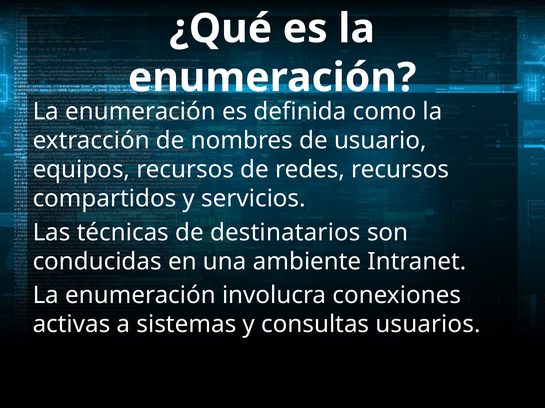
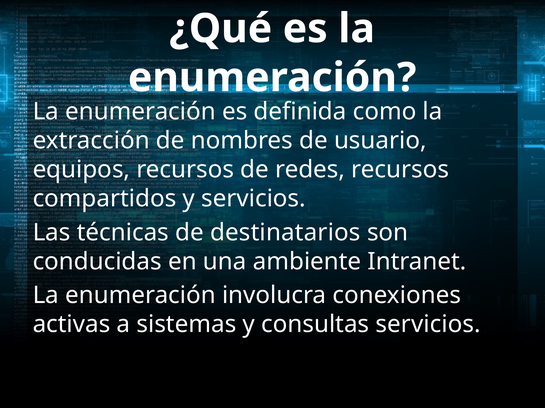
consultas usuarios: usuarios -> servicios
